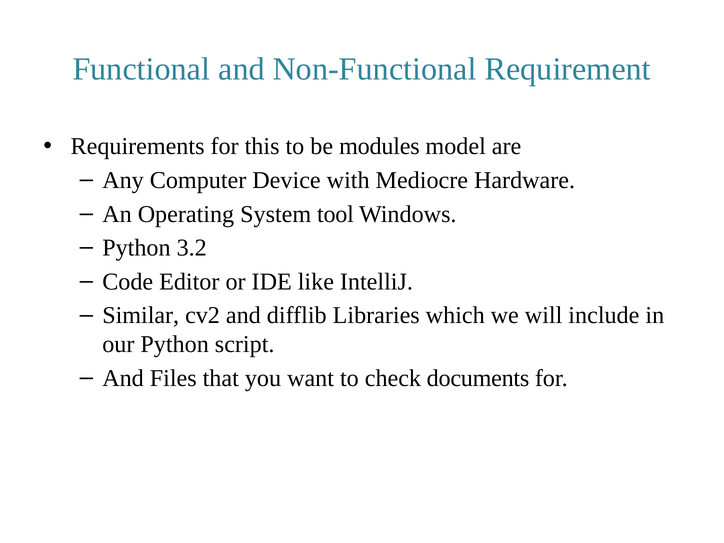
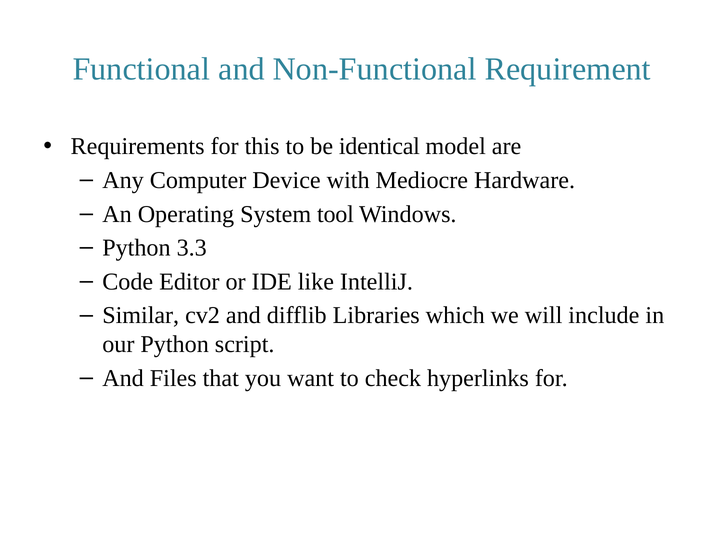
modules: modules -> identical
3.2: 3.2 -> 3.3
documents: documents -> hyperlinks
